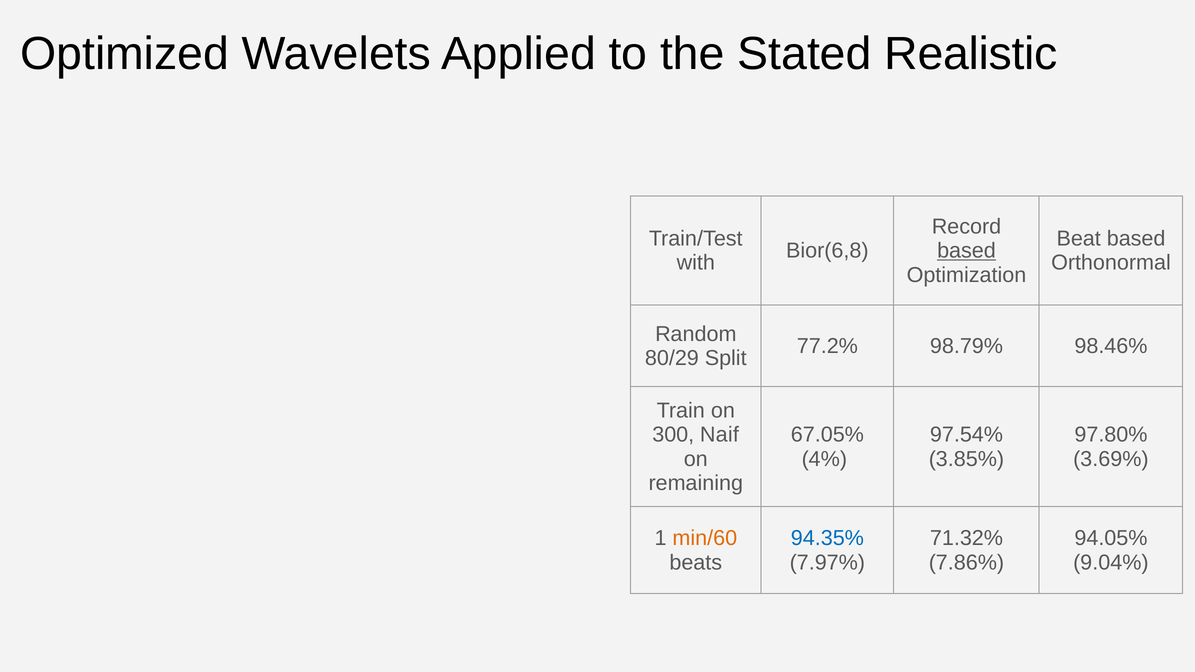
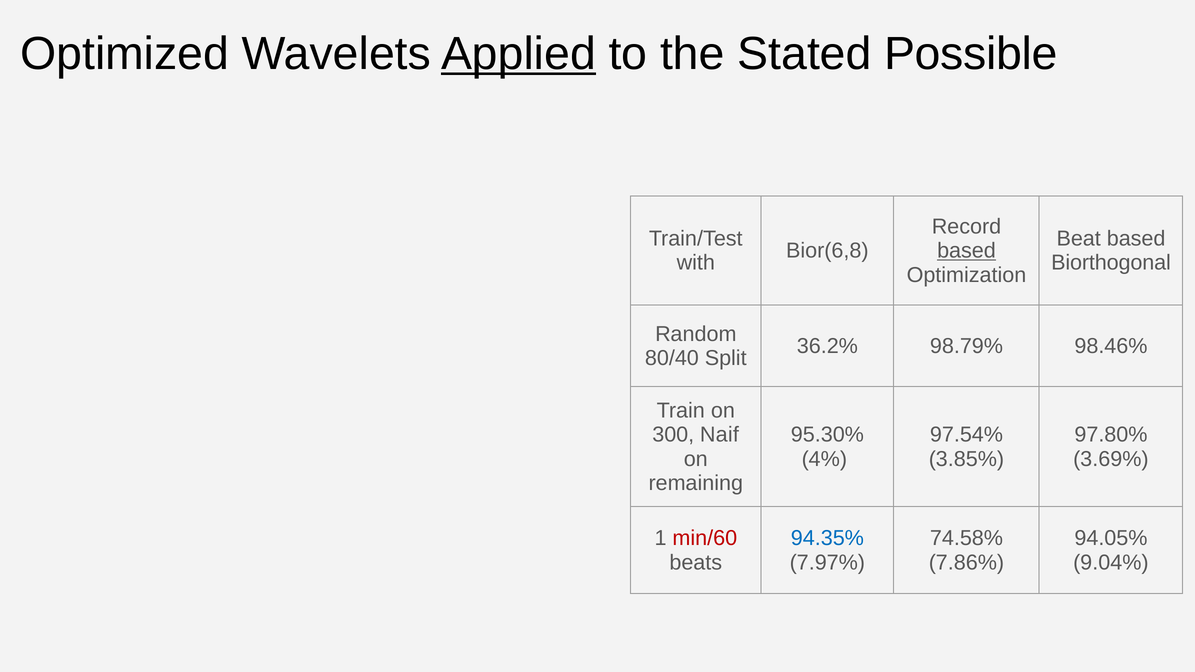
Applied underline: none -> present
Realistic: Realistic -> Possible
Orthonormal: Orthonormal -> Biorthogonal
77.2%: 77.2% -> 36.2%
80/29: 80/29 -> 80/40
67.05%: 67.05% -> 95.30%
min/60 colour: orange -> red
71.32%: 71.32% -> 74.58%
